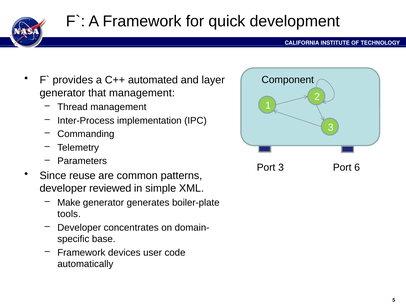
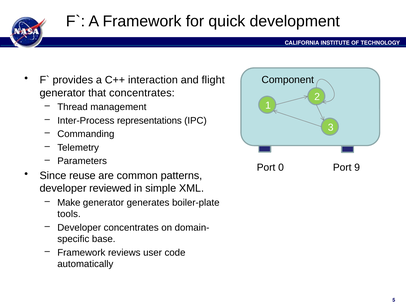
automated: automated -> interaction
layer: layer -> flight
that management: management -> concentrates
implementation: implementation -> representations
Port 3: 3 -> 0
6: 6 -> 9
devices: devices -> reviews
